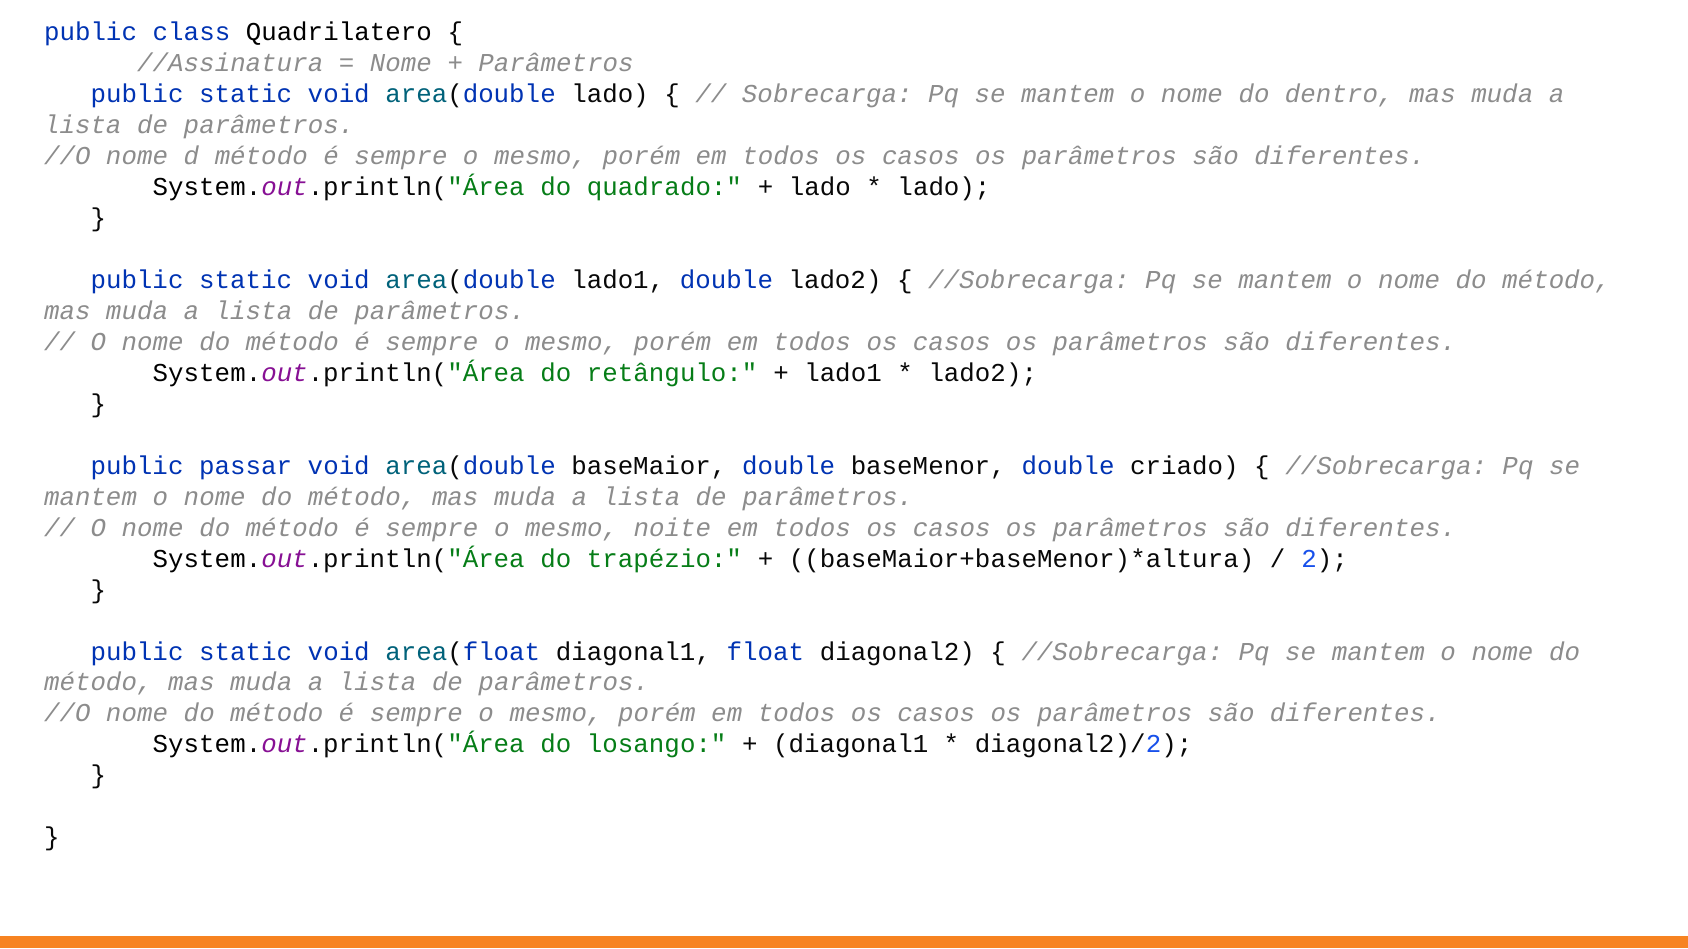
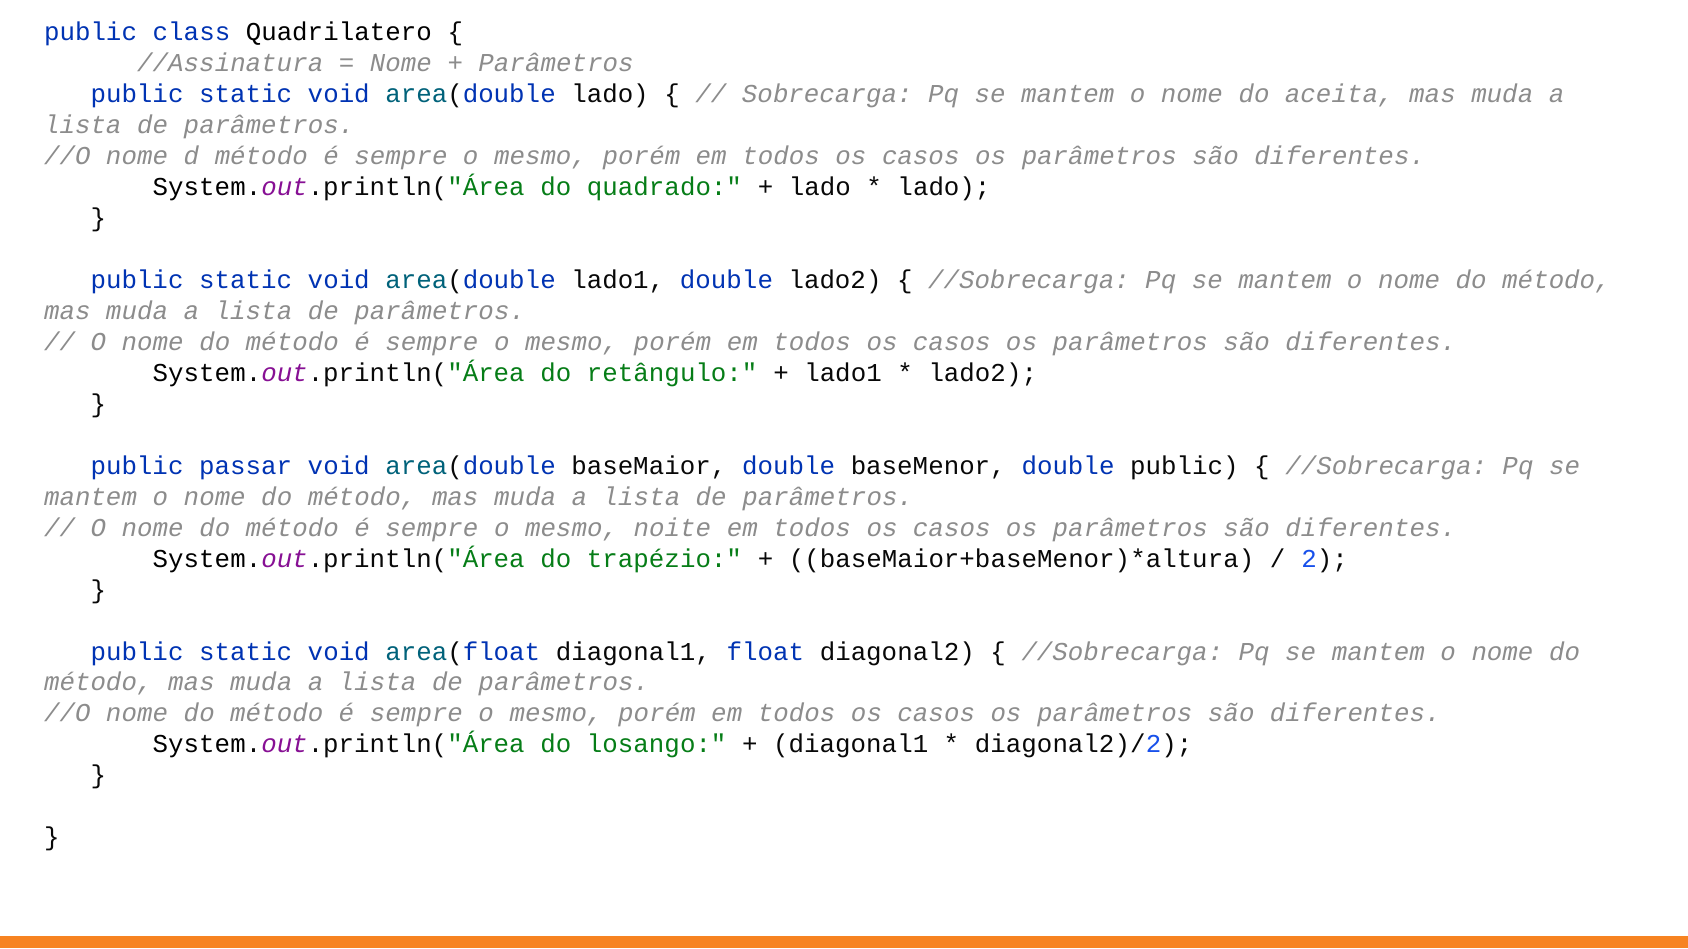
dentro: dentro -> aceita
double criado: criado -> public
